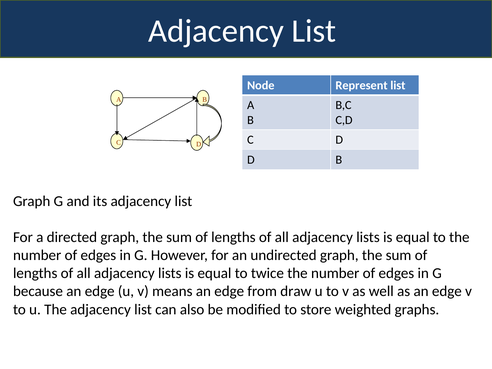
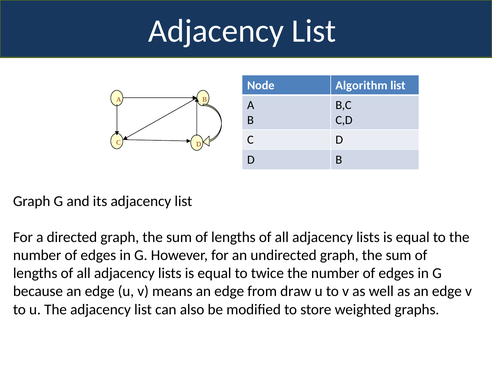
Represent: Represent -> Algorithm
